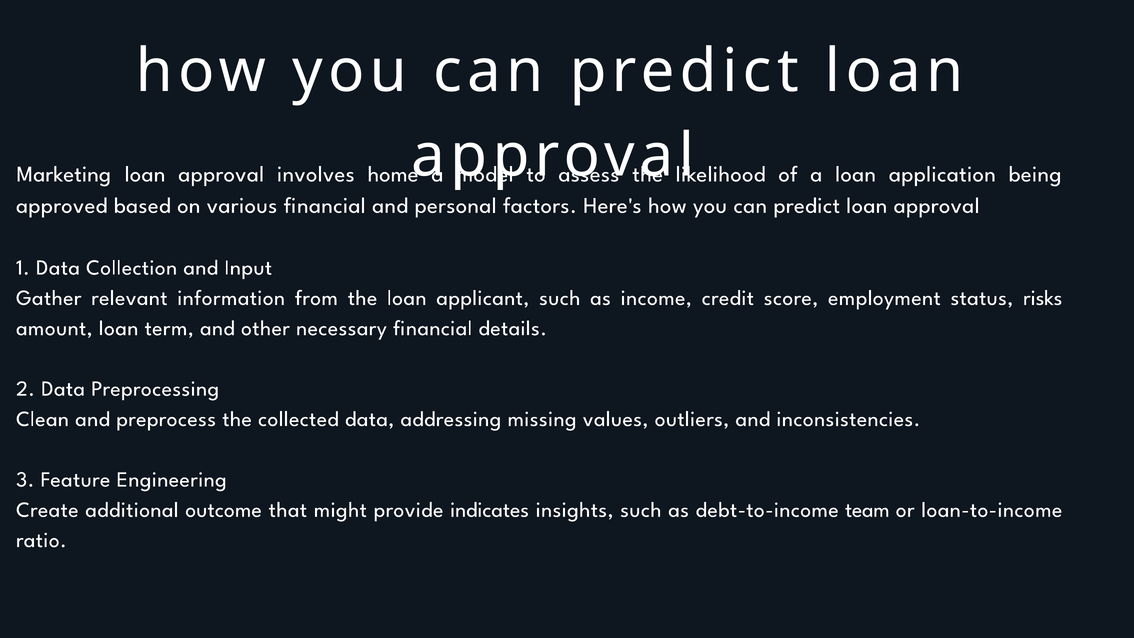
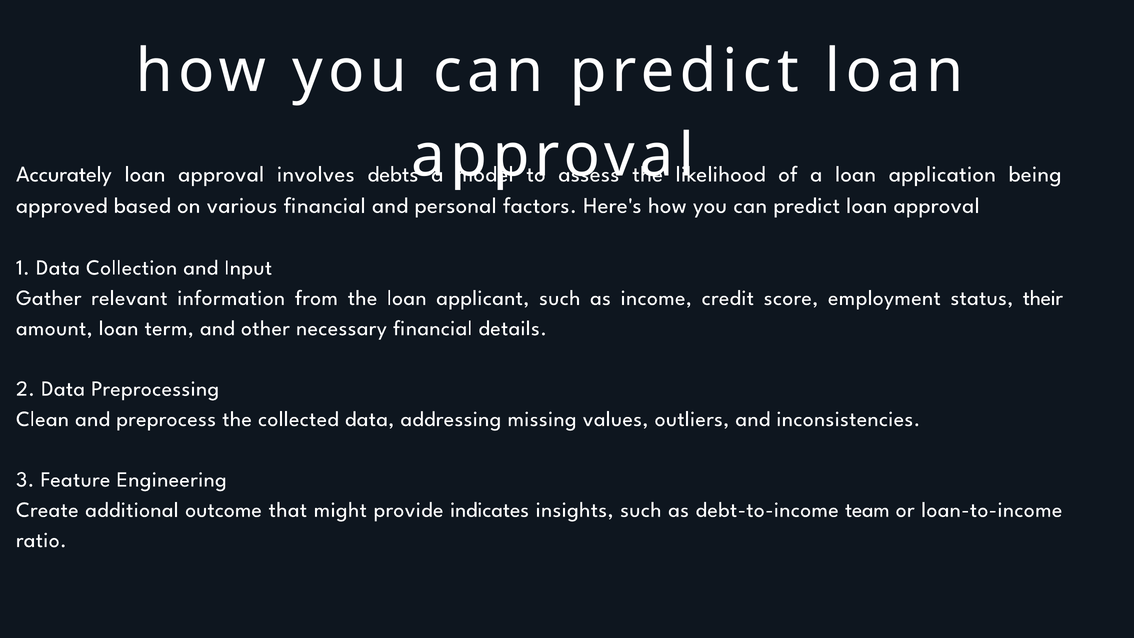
Marketing: Marketing -> Accurately
home: home -> debts
risks: risks -> their
